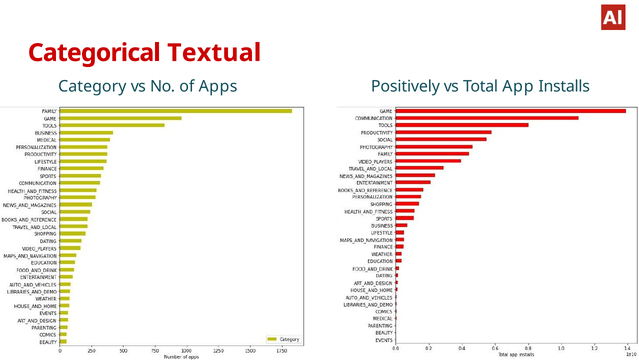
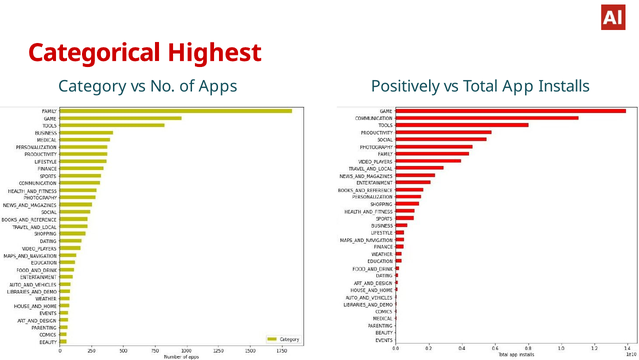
Textual: Textual -> Highest
